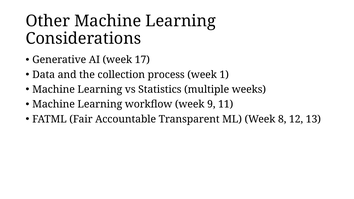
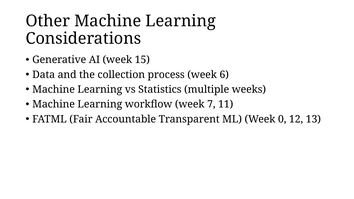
17: 17 -> 15
1: 1 -> 6
9: 9 -> 7
8: 8 -> 0
